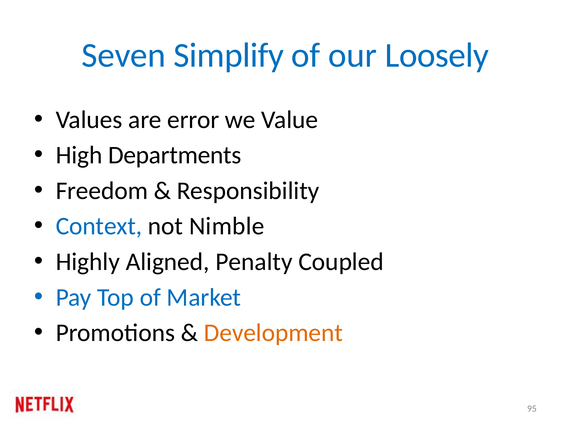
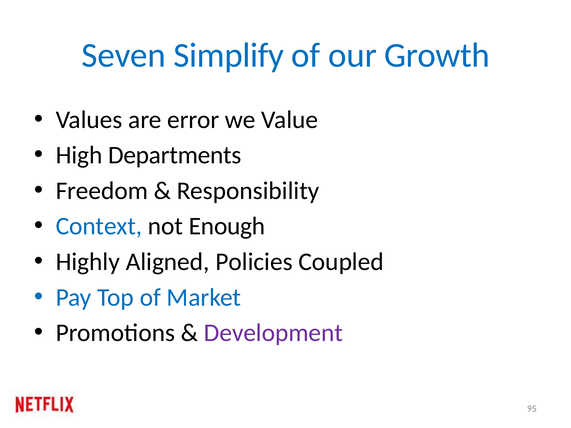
Loosely: Loosely -> Growth
Nimble: Nimble -> Enough
Penalty: Penalty -> Policies
Development colour: orange -> purple
